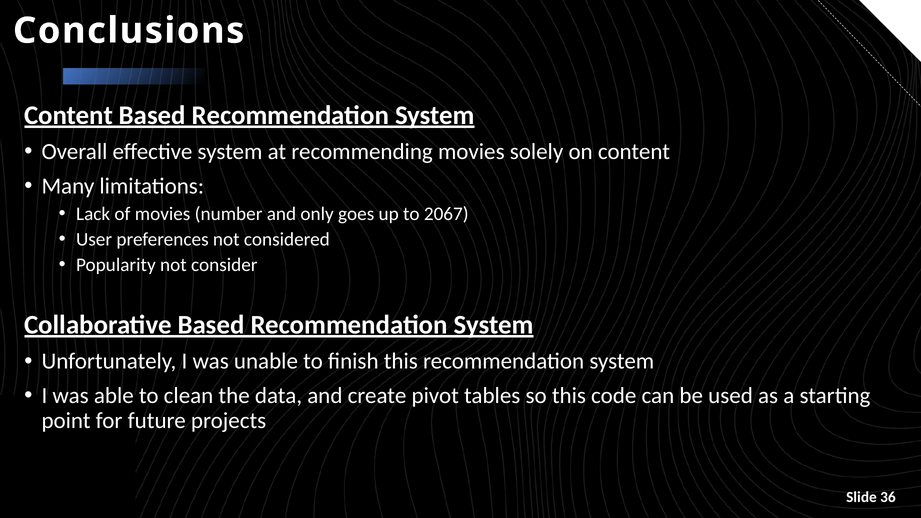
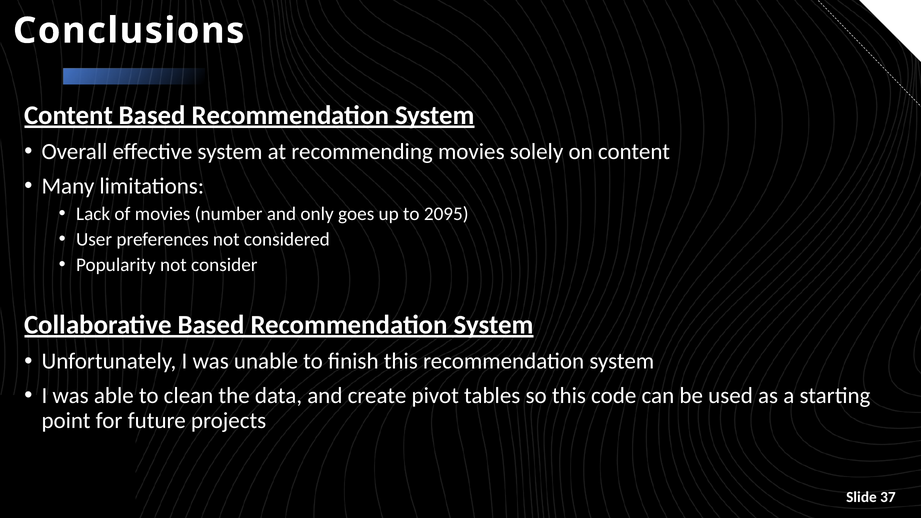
2067: 2067 -> 2095
36: 36 -> 37
